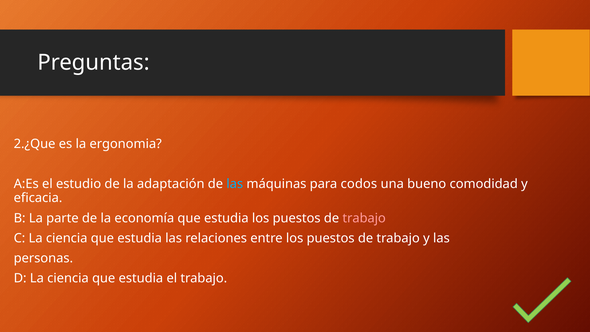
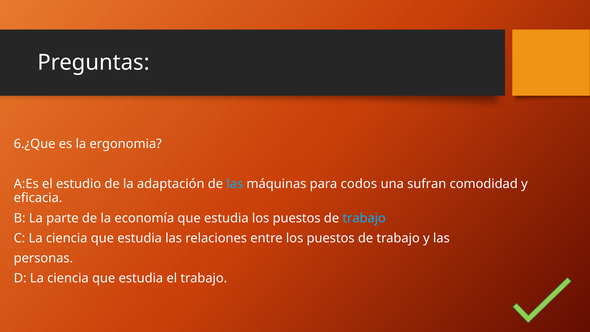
2.¿Que: 2.¿Que -> 6.¿Que
bueno: bueno -> sufran
trabajo at (364, 218) colour: pink -> light blue
